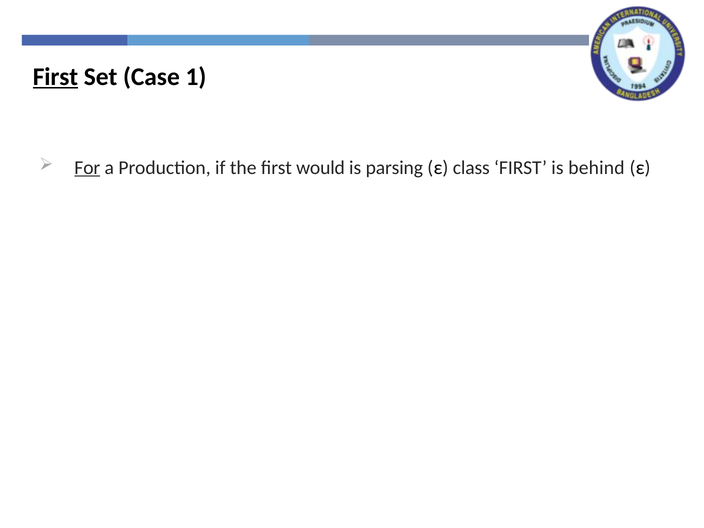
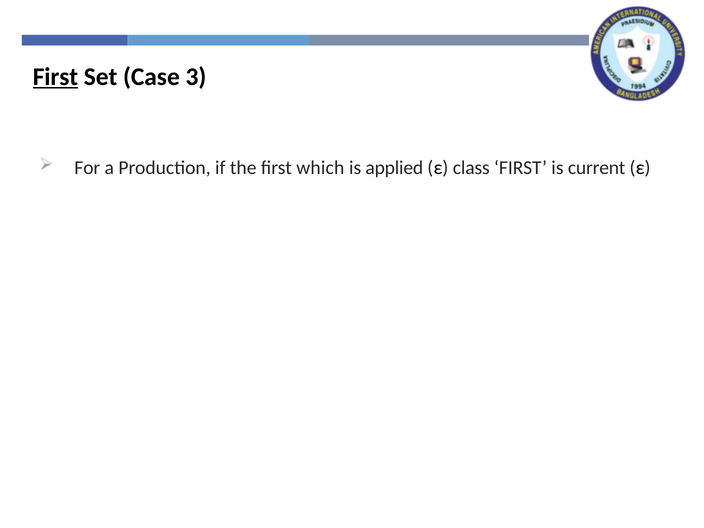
1: 1 -> 3
For underline: present -> none
would: would -> which
parsing: parsing -> applied
behind: behind -> current
